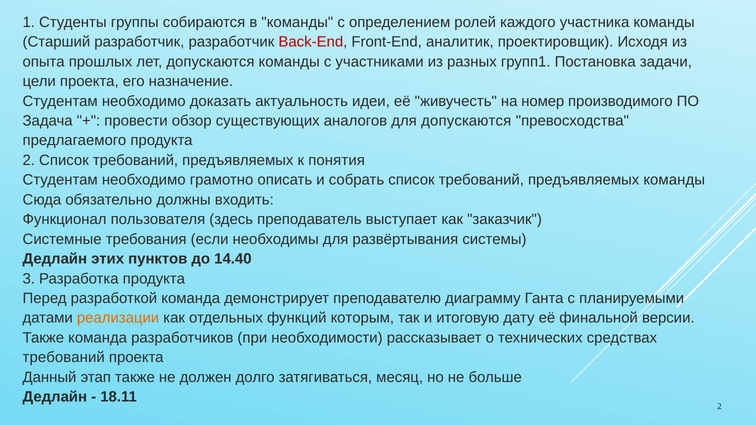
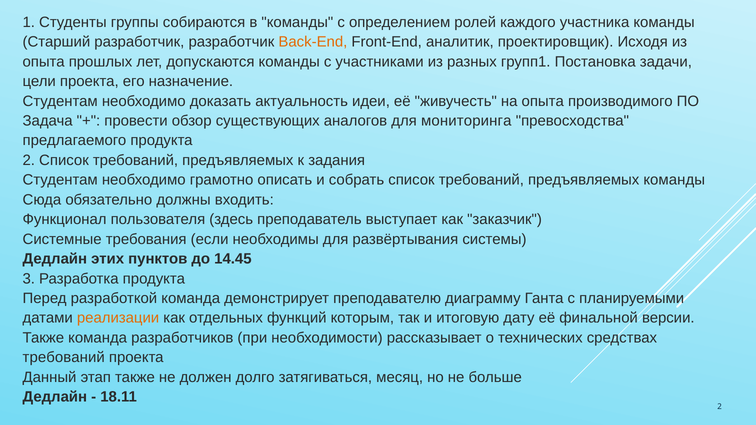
Back-End colour: red -> orange
на номер: номер -> опыта
для допускаются: допускаются -> мониторинга
понятия: понятия -> задания
14.40: 14.40 -> 14.45
